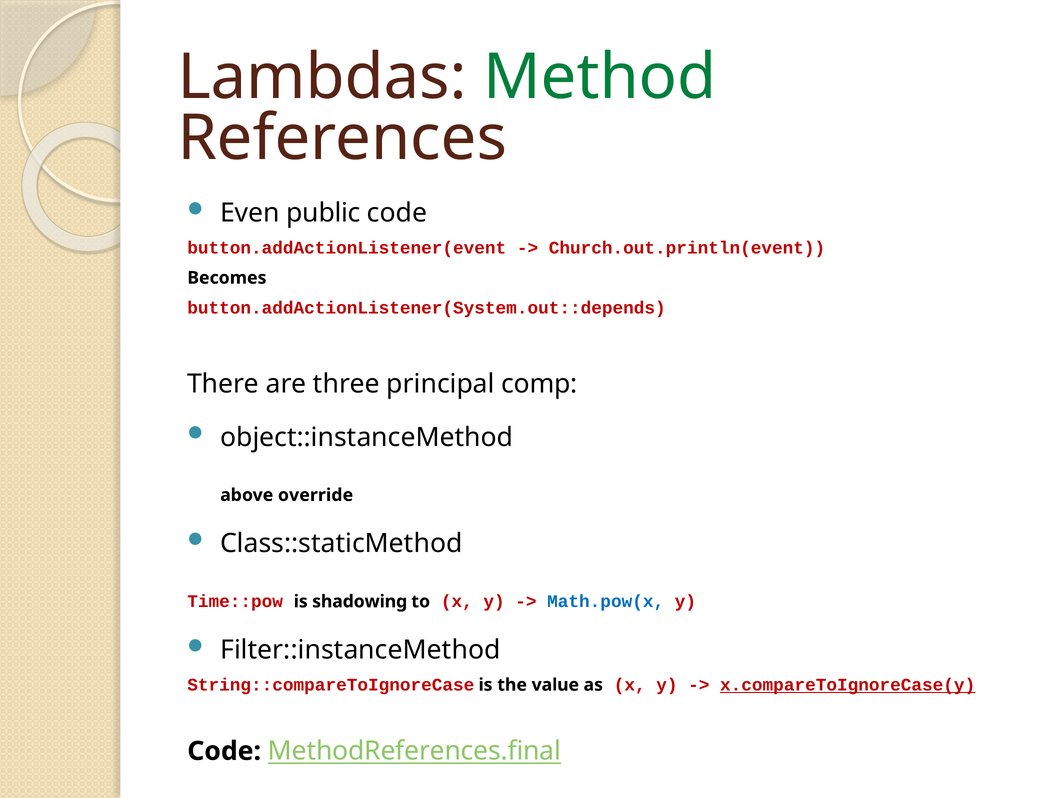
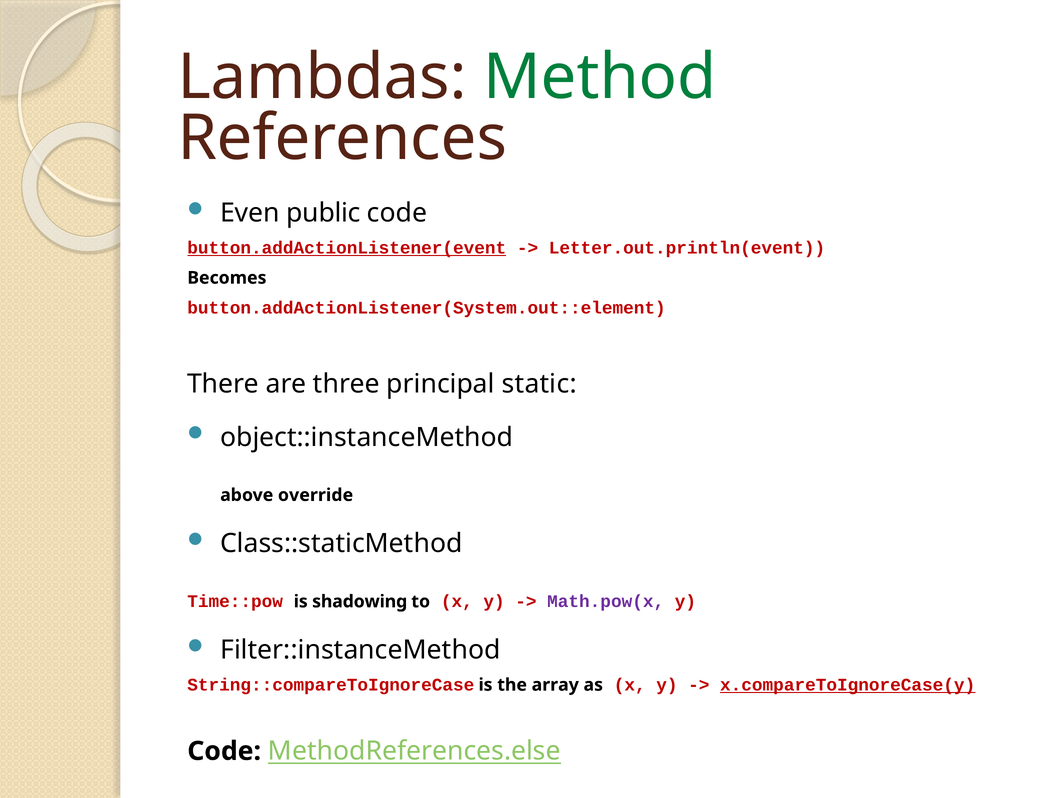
button.addActionListener(event underline: none -> present
Church.out.println(event: Church.out.println(event -> Letter.out.println(event
button.addActionListener(System.out::depends: button.addActionListener(System.out::depends -> button.addActionListener(System.out::element
comp: comp -> static
Math.pow(x colour: blue -> purple
value: value -> array
MethodReferences.final: MethodReferences.final -> MethodReferences.else
